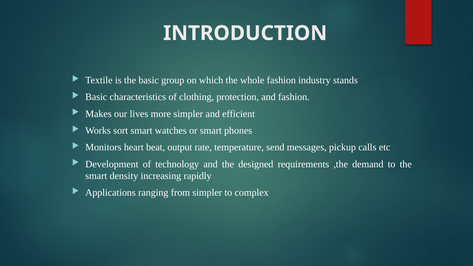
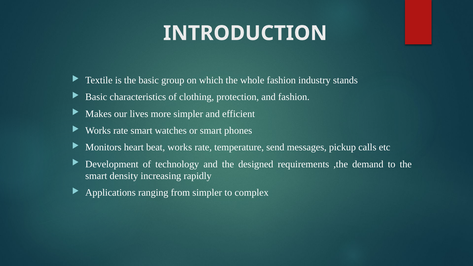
sort at (121, 131): sort -> rate
beat output: output -> works
